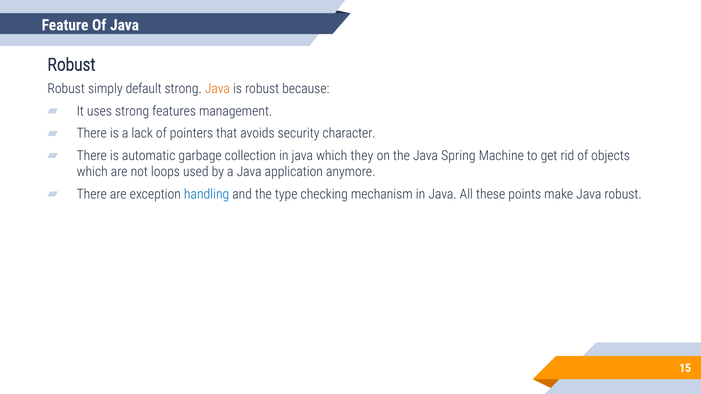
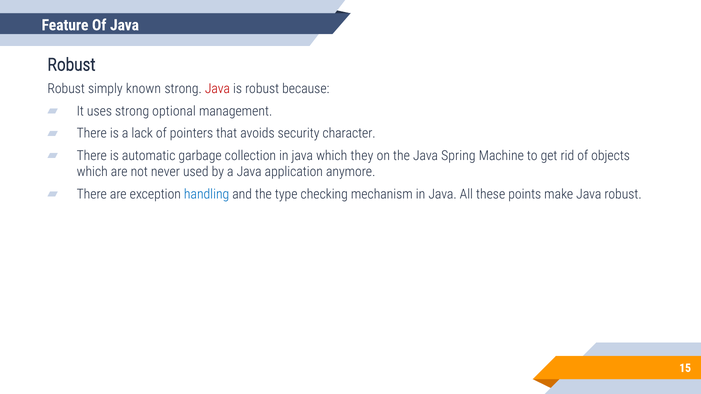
default: default -> known
Java at (217, 89) colour: orange -> red
features: features -> optional
loops: loops -> never
